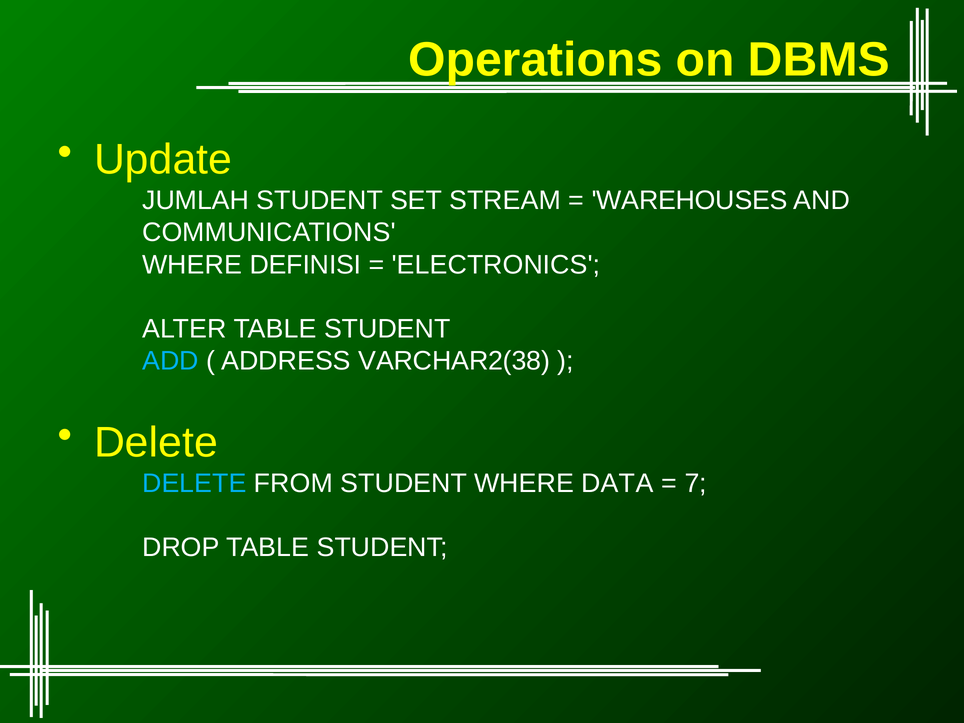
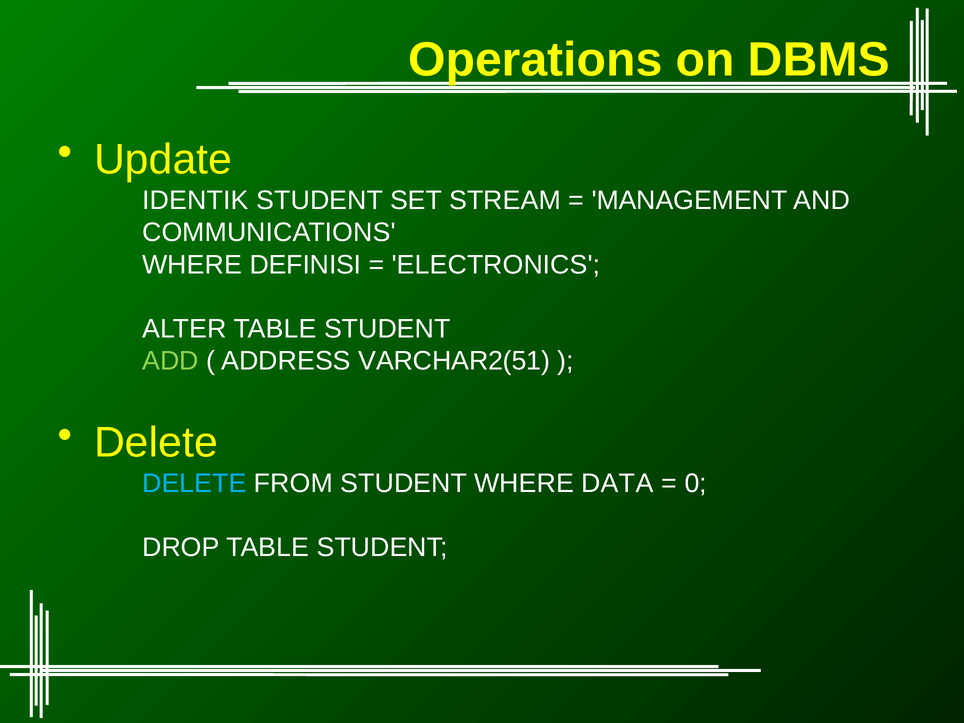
JUMLAH: JUMLAH -> IDENTIK
WAREHOUSES: WAREHOUSES -> MANAGEMENT
ADD colour: light blue -> light green
VARCHAR2(38: VARCHAR2(38 -> VARCHAR2(51
7: 7 -> 0
